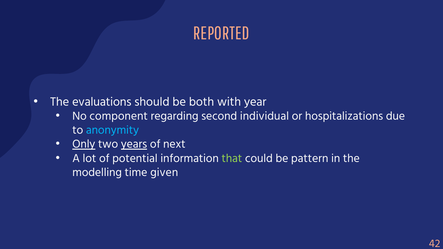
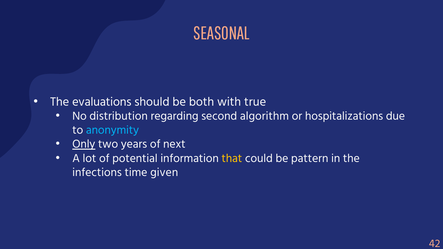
REPORTED: REPORTED -> SEASONAL
year: year -> true
component: component -> distribution
individual: individual -> algorithm
years underline: present -> none
that colour: light green -> yellow
modelling: modelling -> infections
